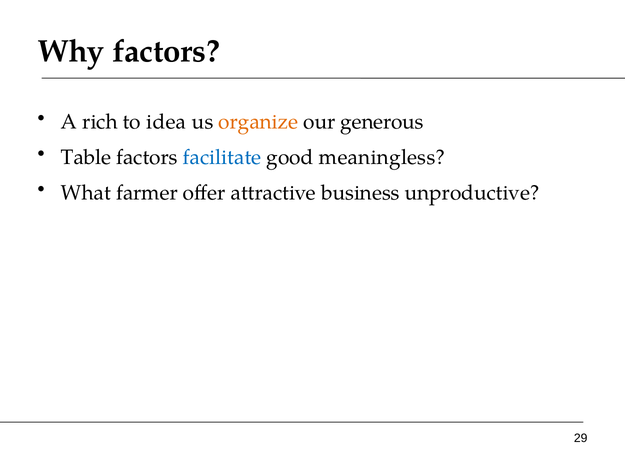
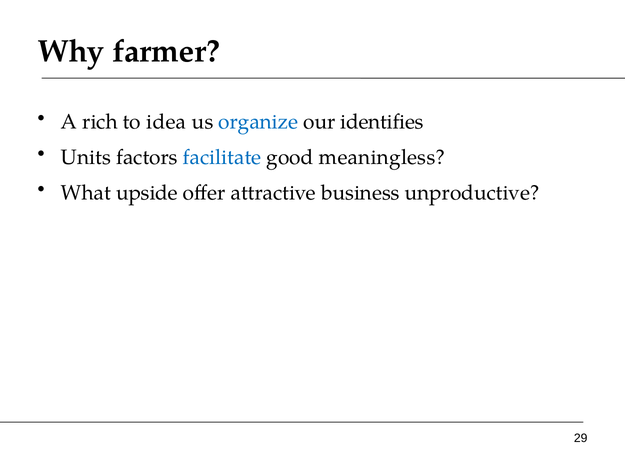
Why factors: factors -> farmer
organize colour: orange -> blue
generous: generous -> identifies
Table: Table -> Units
farmer: farmer -> upside
